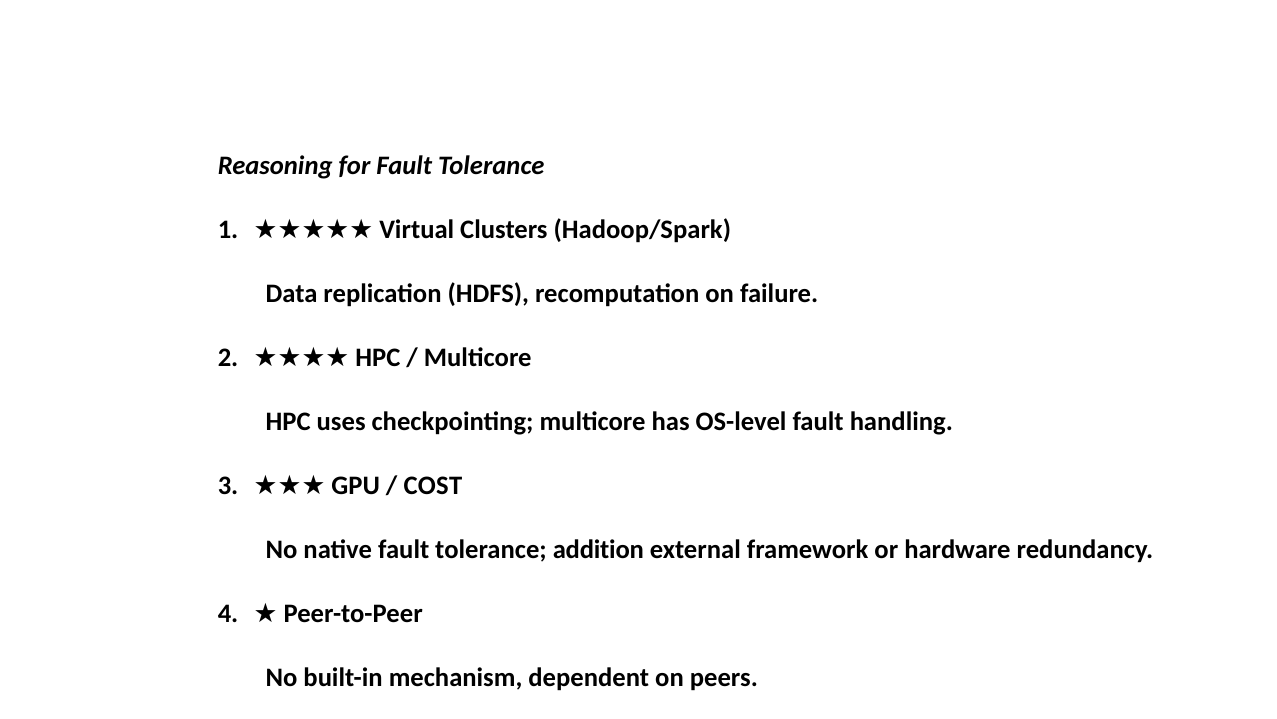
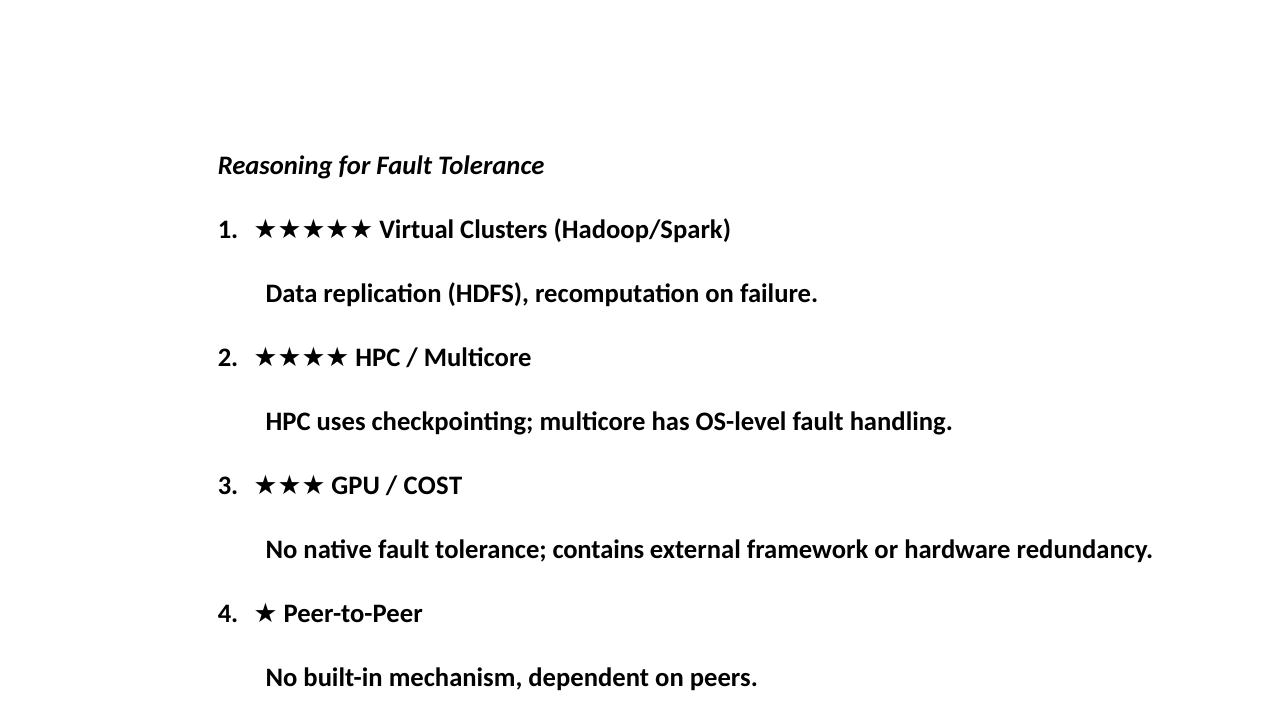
addition: addition -> contains
